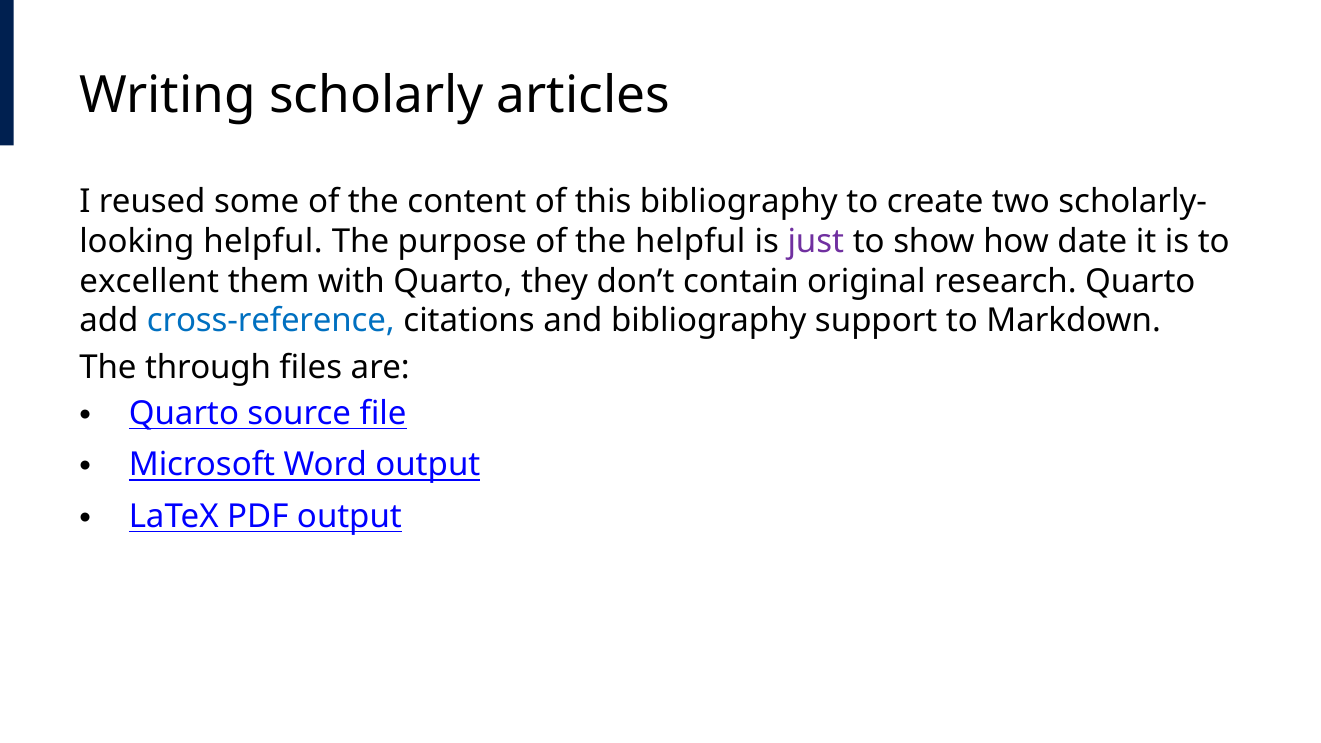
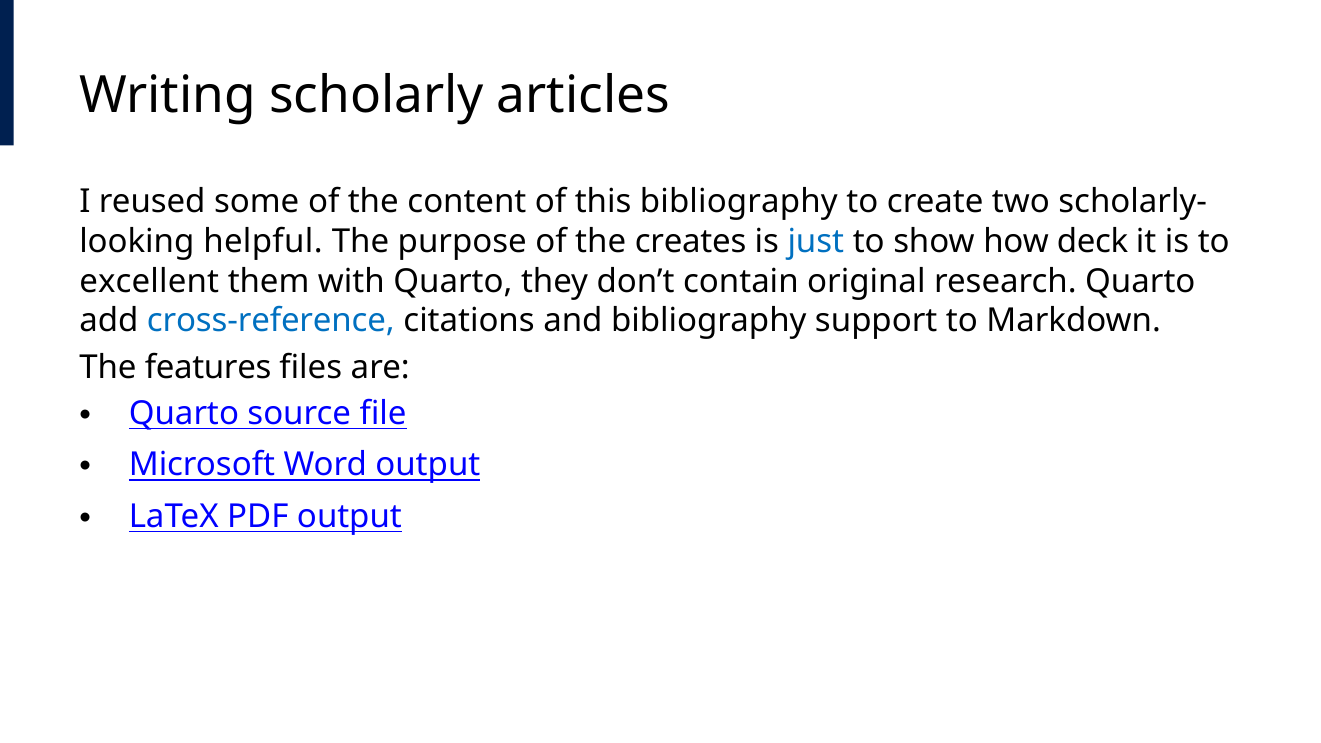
the helpful: helpful -> creates
just colour: purple -> blue
date: date -> deck
through: through -> features
